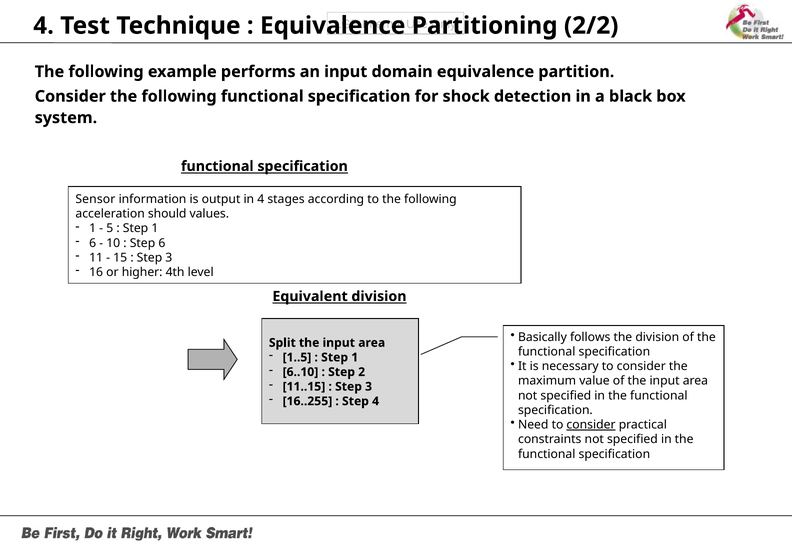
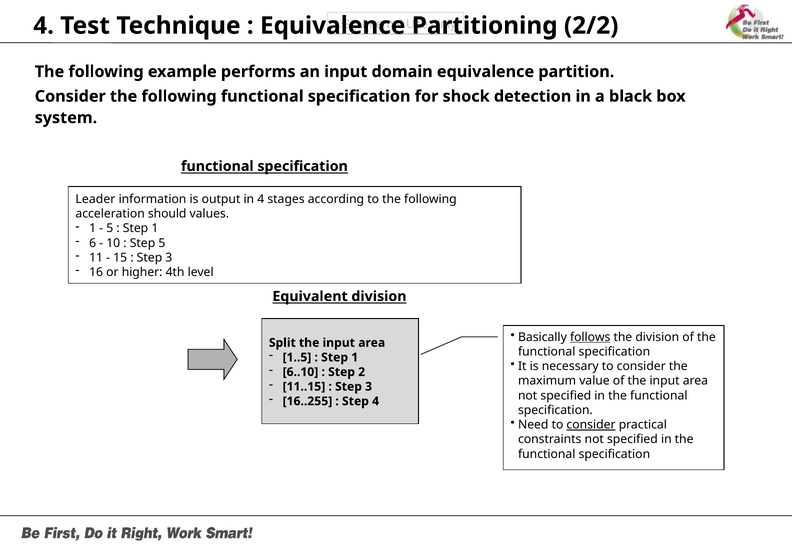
Sensor: Sensor -> Leader
Step 6: 6 -> 5
follows underline: none -> present
